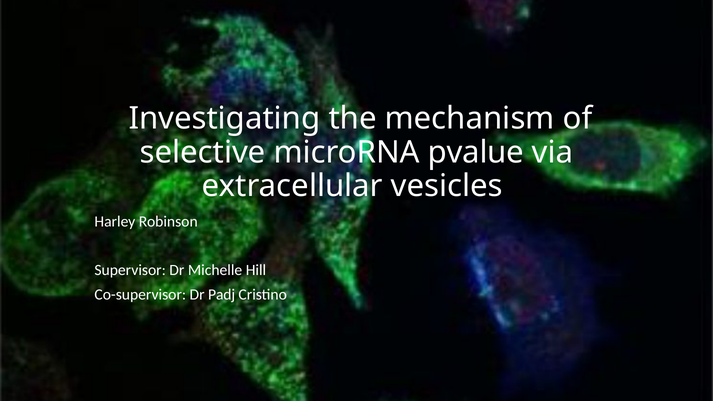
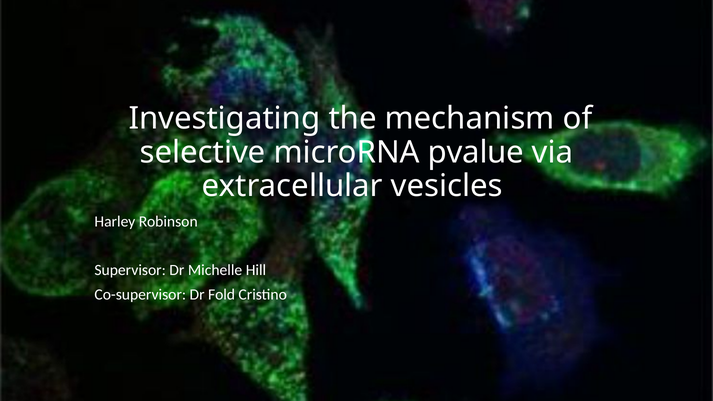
Padj: Padj -> Fold
